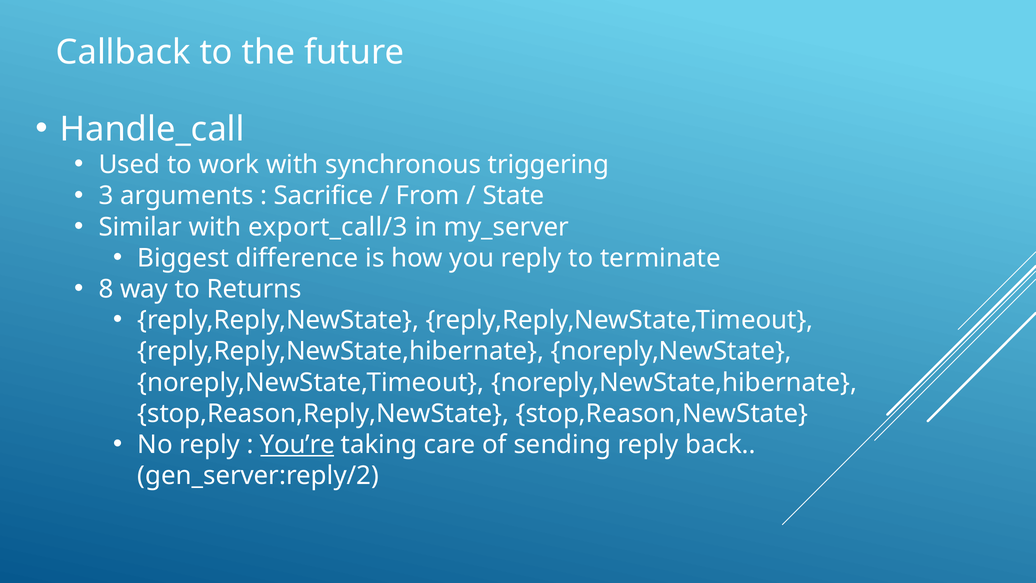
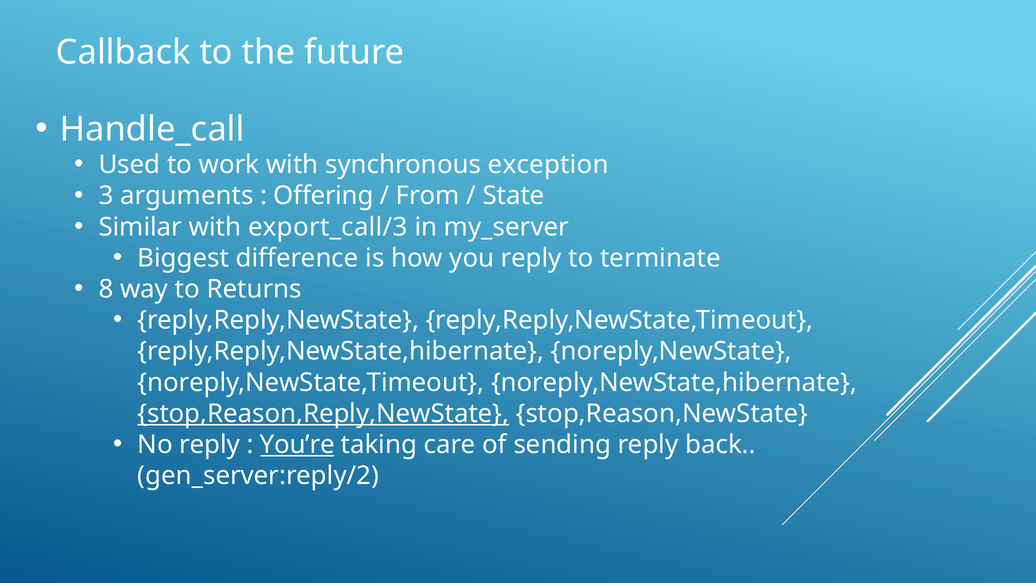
triggering: triggering -> exception
Sacrifice: Sacrifice -> Offering
stop,Reason,Reply,NewState underline: none -> present
